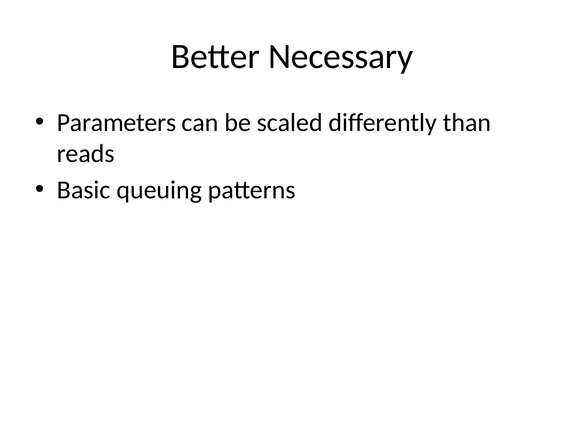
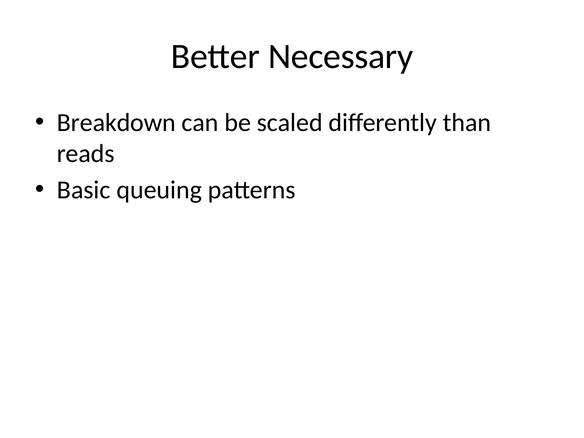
Parameters: Parameters -> Breakdown
